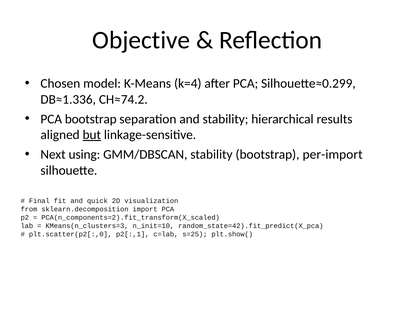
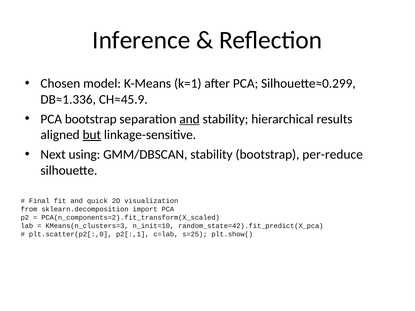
Objective: Objective -> Inference
k=4: k=4 -> k=1
CH≈74.2: CH≈74.2 -> CH≈45.9
and at (190, 119) underline: none -> present
per-import: per-import -> per-reduce
